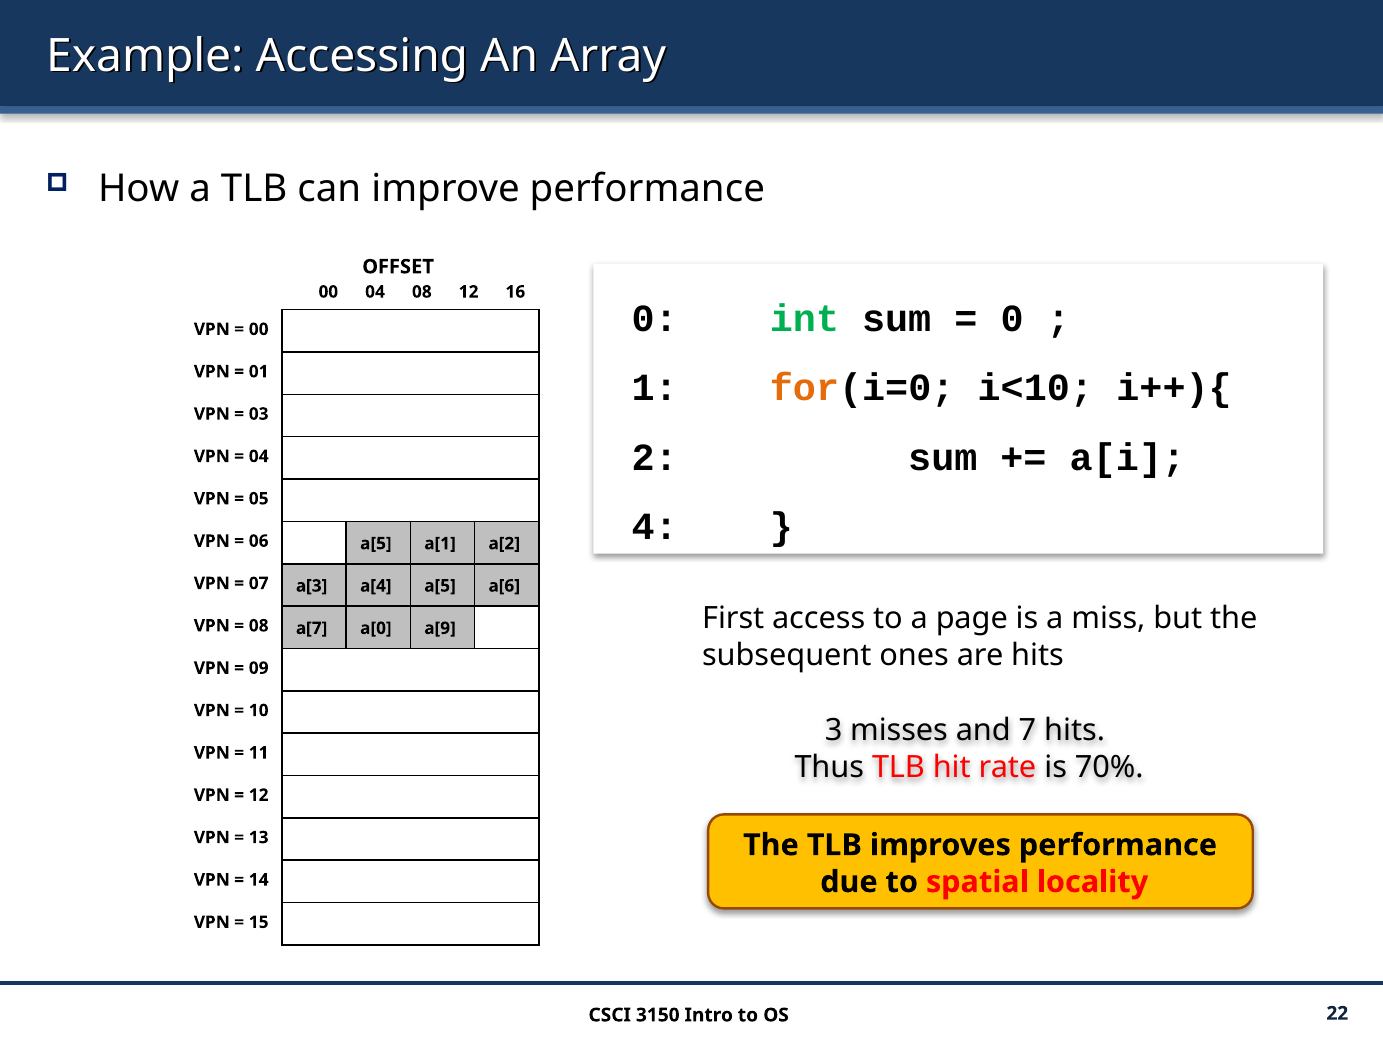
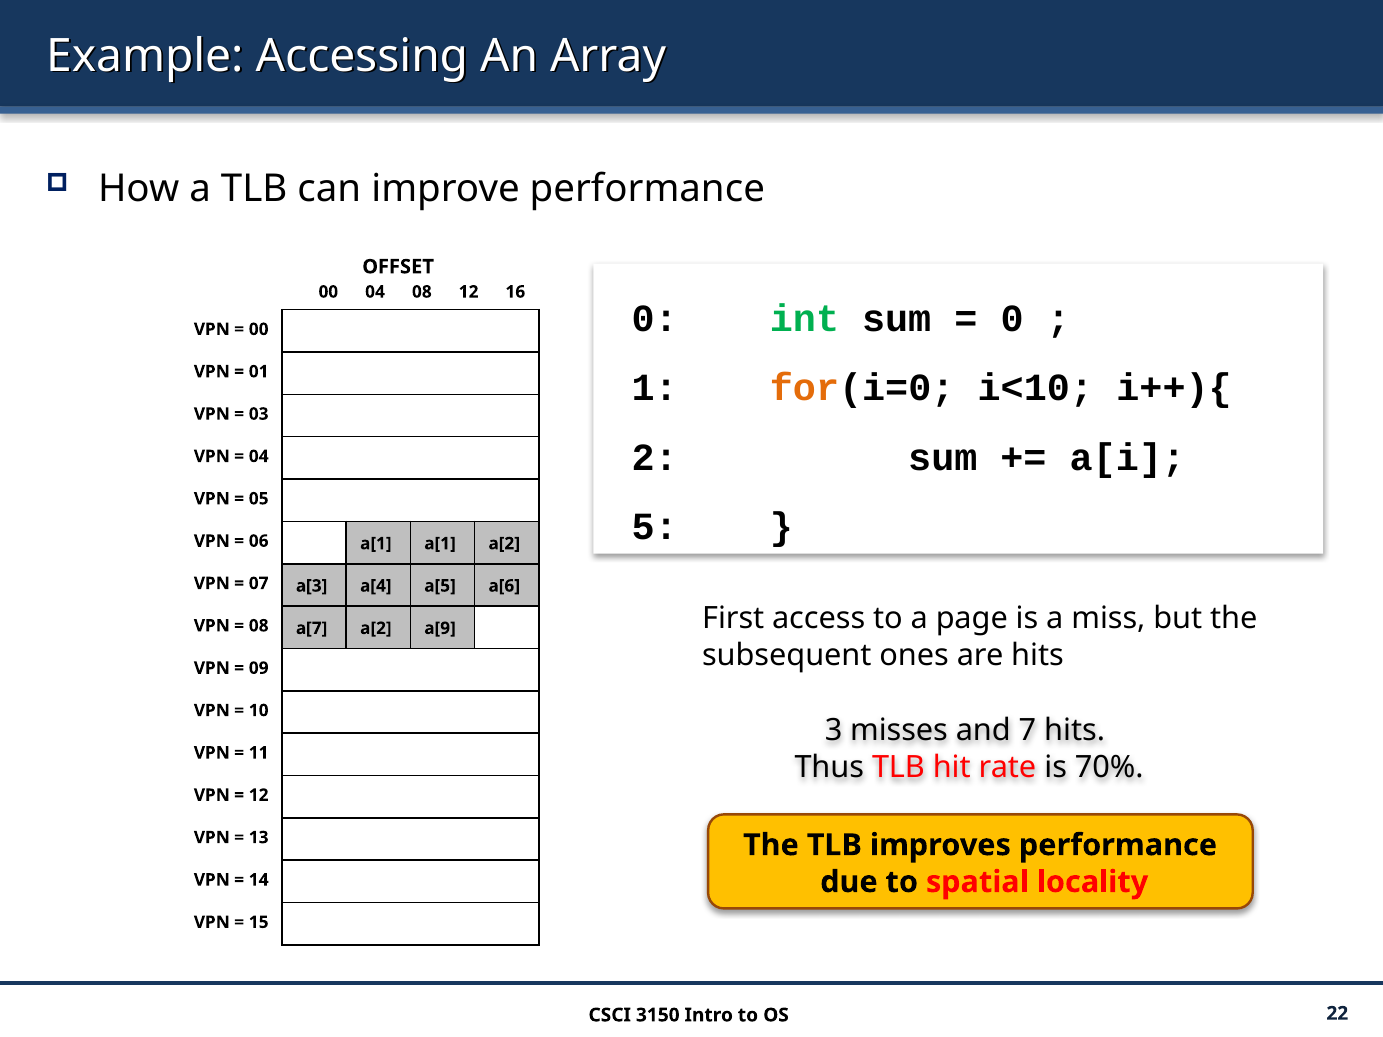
4: 4 -> 5
06 a[5: a[5 -> a[1
a[7 a[0: a[0 -> a[2
